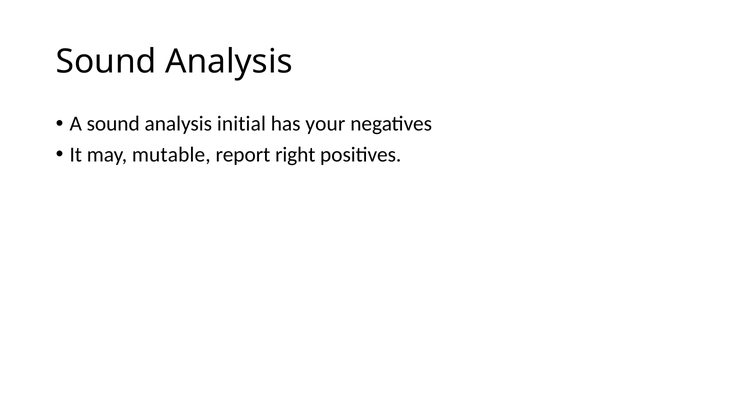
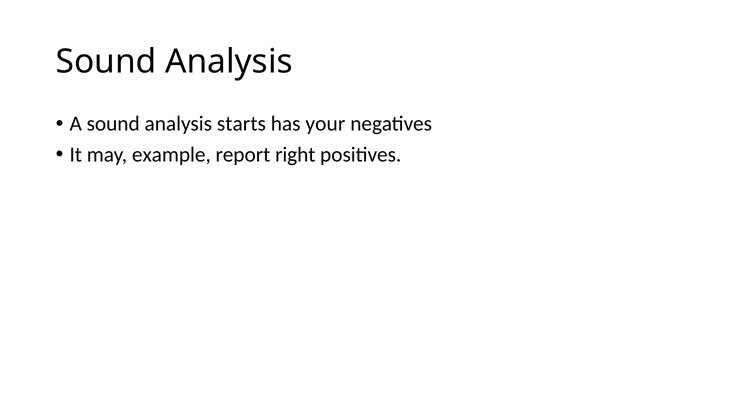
initial: initial -> starts
mutable: mutable -> example
